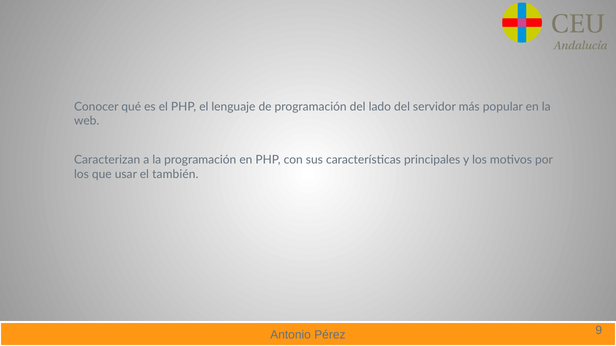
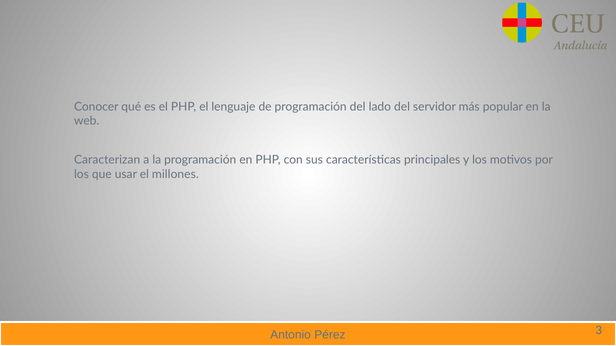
también: también -> millones
9: 9 -> 3
